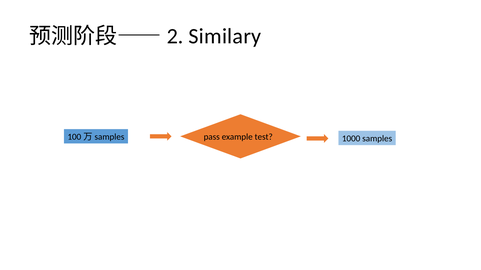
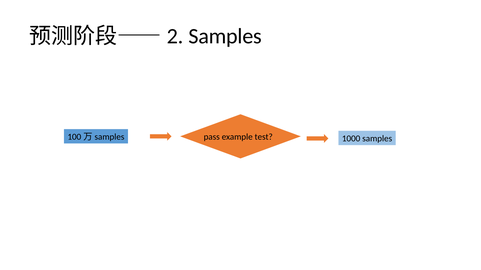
Similary at (225, 36): Similary -> Samples
